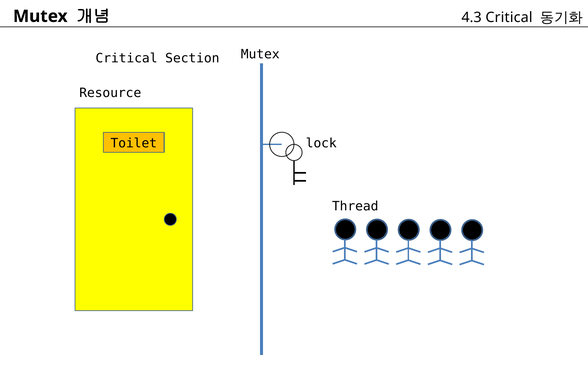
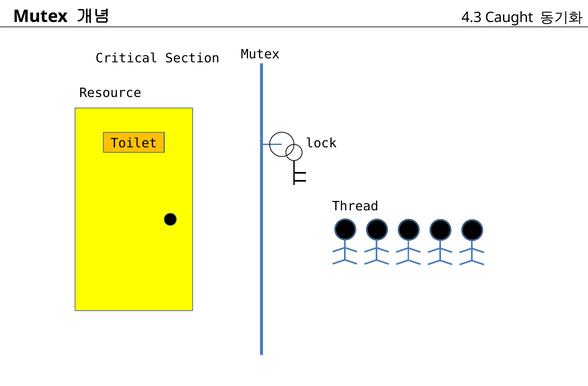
4.3 Critical: Critical -> Caught
